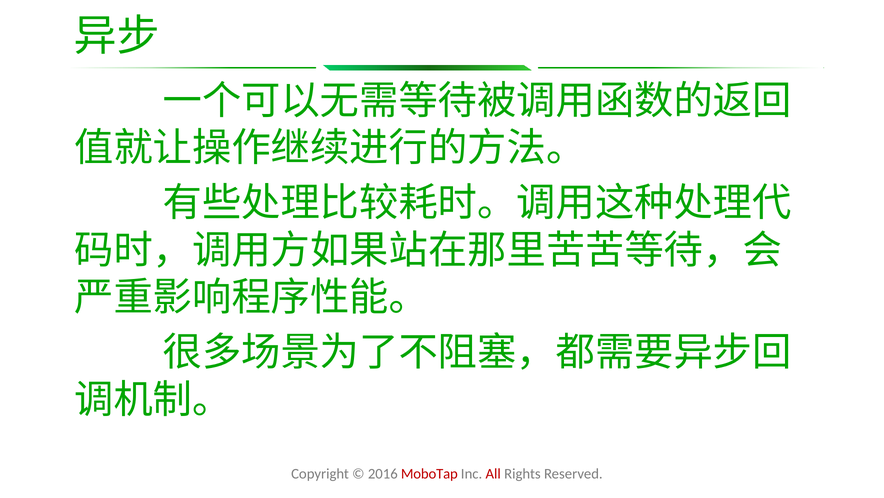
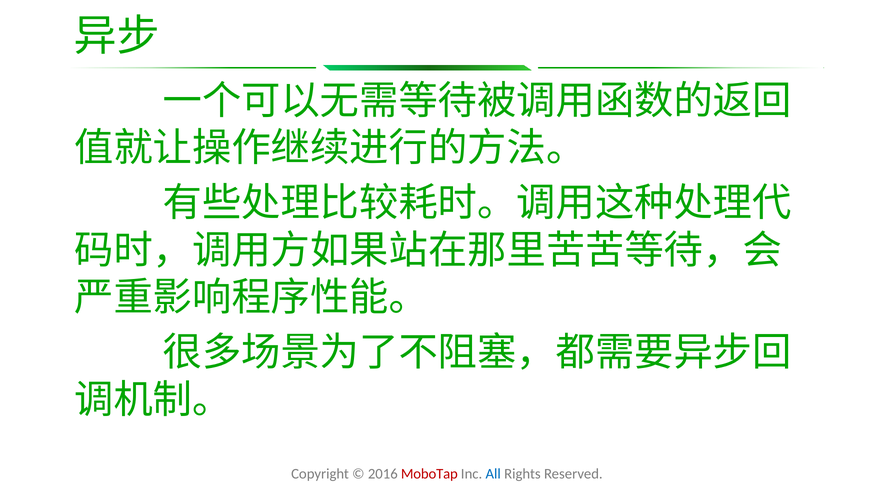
All colour: red -> blue
